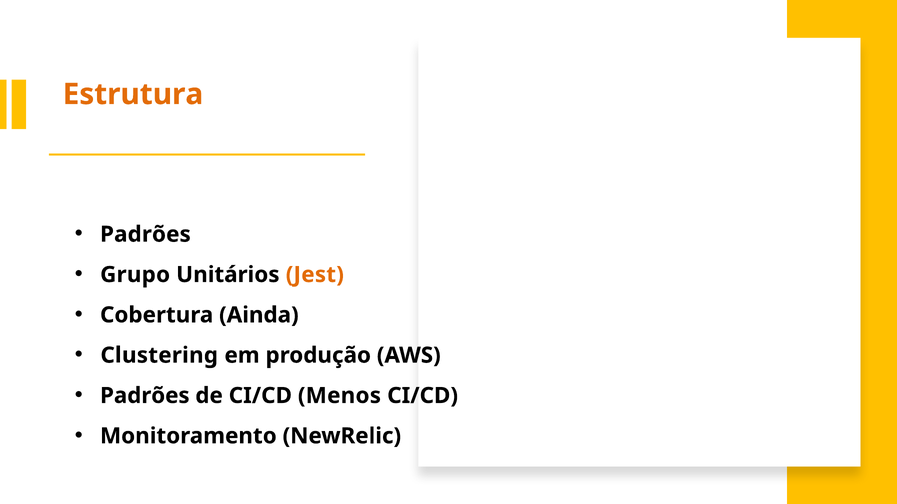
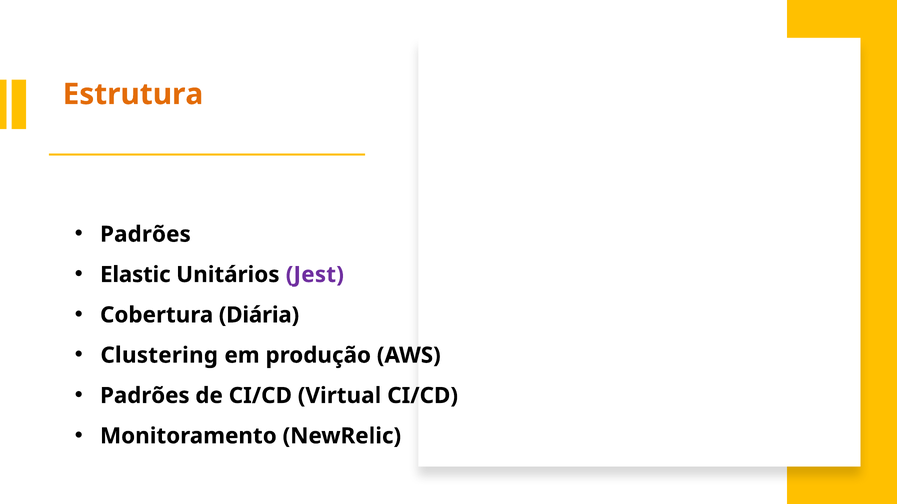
Grupo: Grupo -> Elastic
Jest colour: orange -> purple
Ainda: Ainda -> Diária
Menos: Menos -> Virtual
